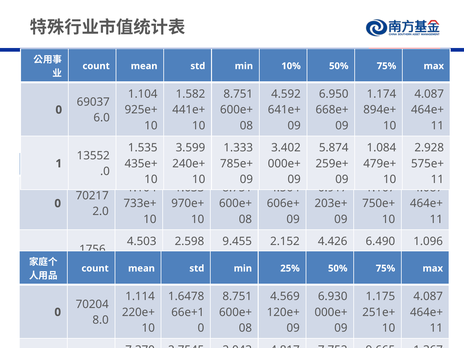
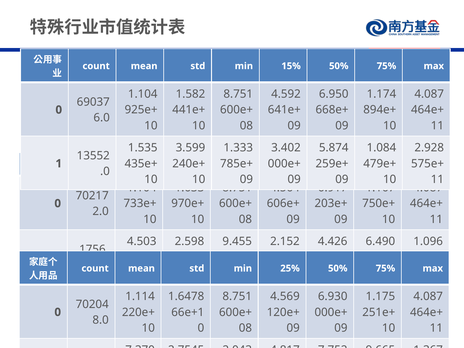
10%: 10% -> 15%
